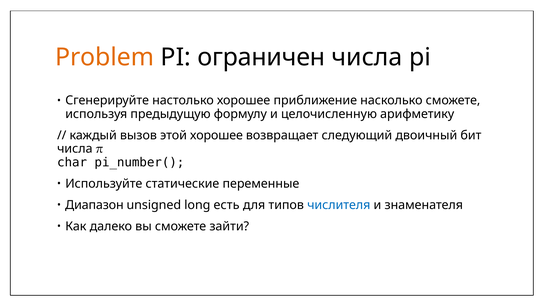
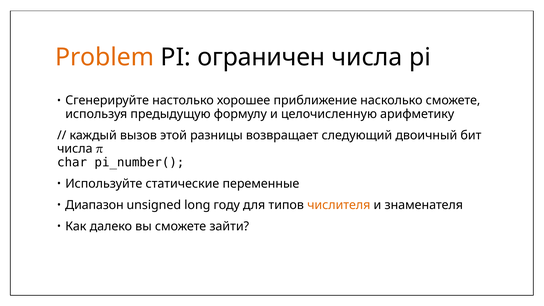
этой хорошее: хорошее -> разницы
есть: есть -> году
числителя colour: blue -> orange
